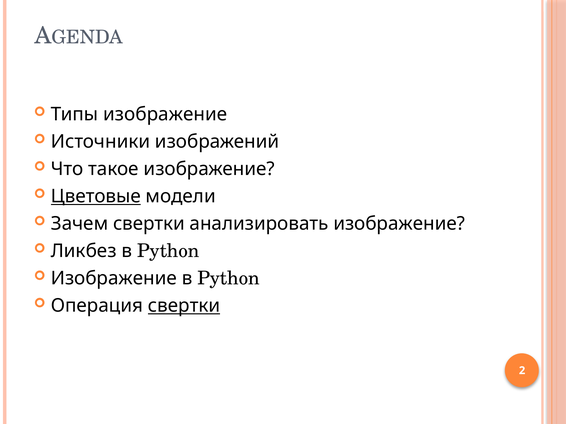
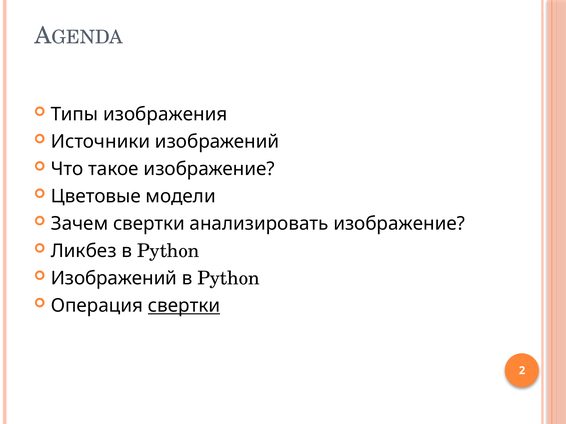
Типы изображение: изображение -> изображения
Цветовые underline: present -> none
Изображение at (114, 279): Изображение -> Изображений
